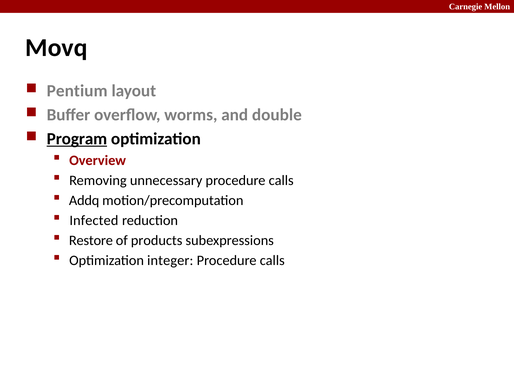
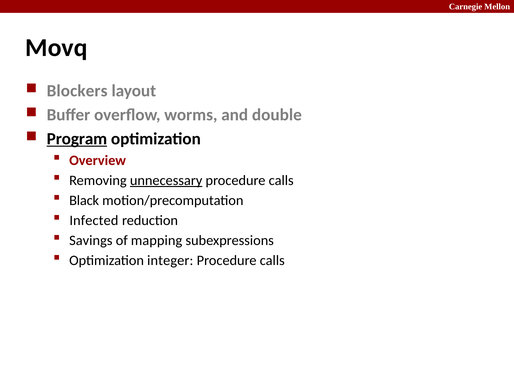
Pentium: Pentium -> Blockers
unnecessary underline: none -> present
Addq: Addq -> Black
Restore: Restore -> Savings
products: products -> mapping
